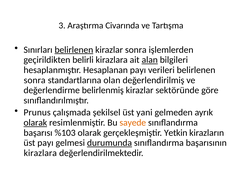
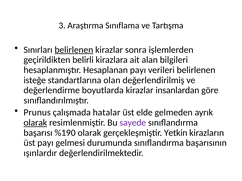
Civarında: Civarında -> Sınıflama
alan underline: present -> none
sonra at (35, 80): sonra -> isteğe
belirlenmiş: belirlenmiş -> boyutlarda
sektöründe: sektöründe -> insanlardan
şekilsel: şekilsel -> hatalar
yani: yani -> elde
sayede colour: orange -> purple
%103: %103 -> %190
durumunda underline: present -> none
kirazlara at (40, 153): kirazlara -> ışınlardır
